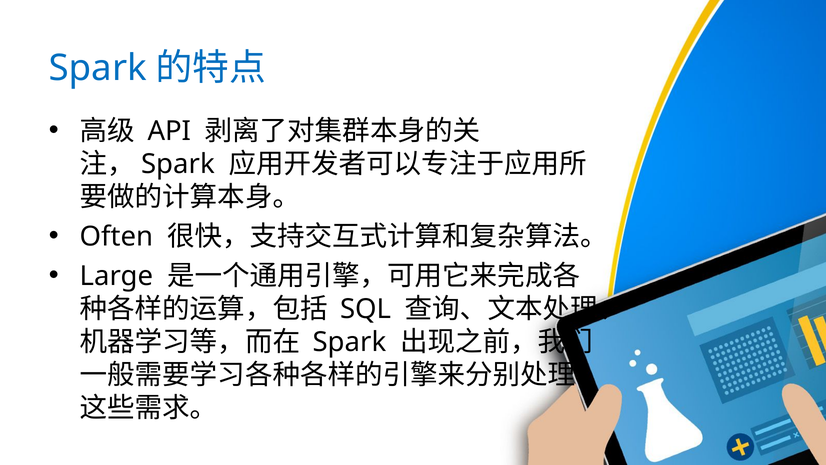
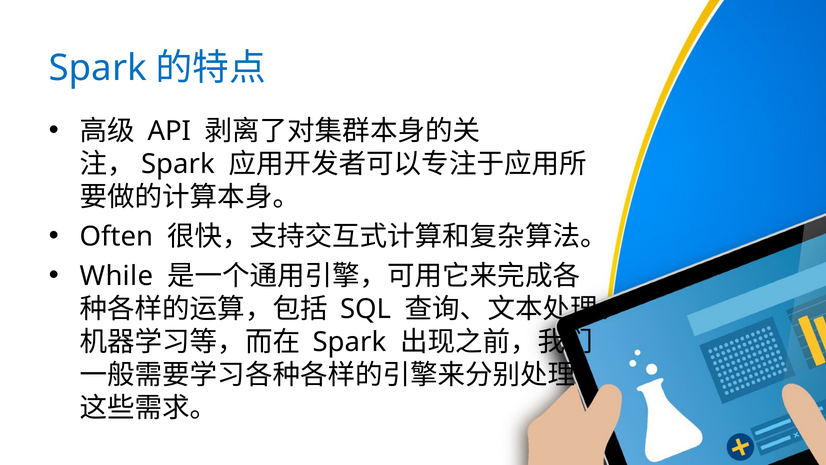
Large: Large -> While
